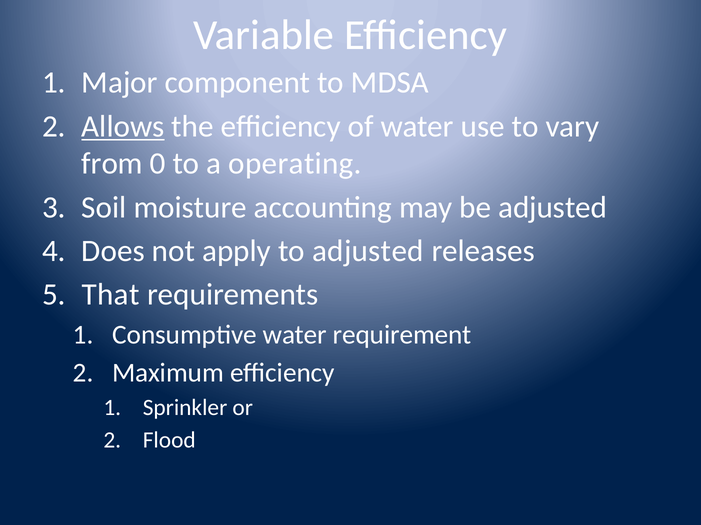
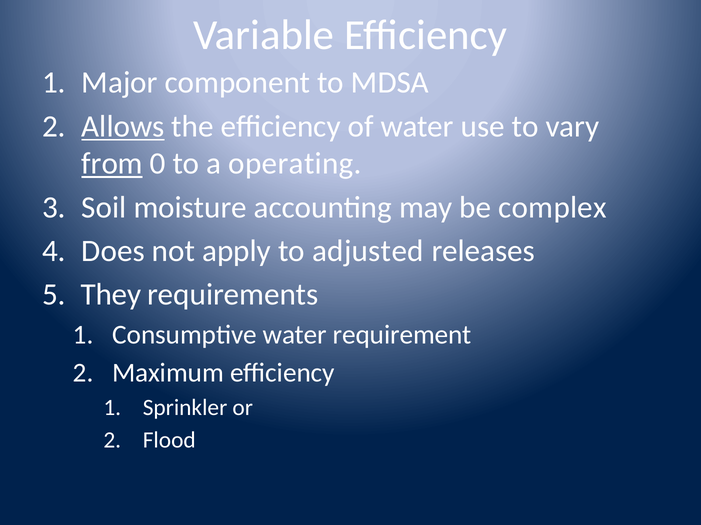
from underline: none -> present
be adjusted: adjusted -> complex
That: That -> They
